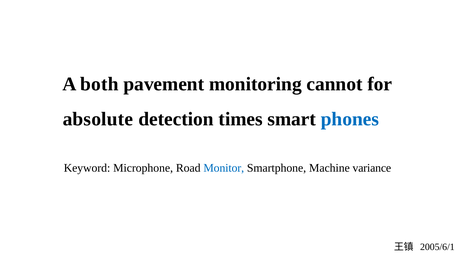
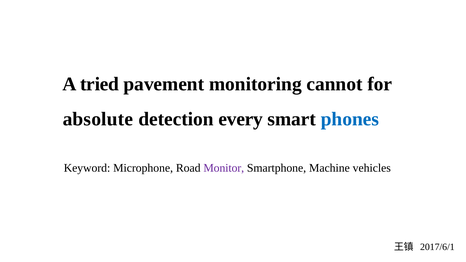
both: both -> tried
times: times -> every
Monitor colour: blue -> purple
variance: variance -> vehicles
2005/6/1: 2005/6/1 -> 2017/6/1
